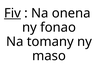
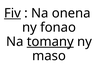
tomany underline: none -> present
